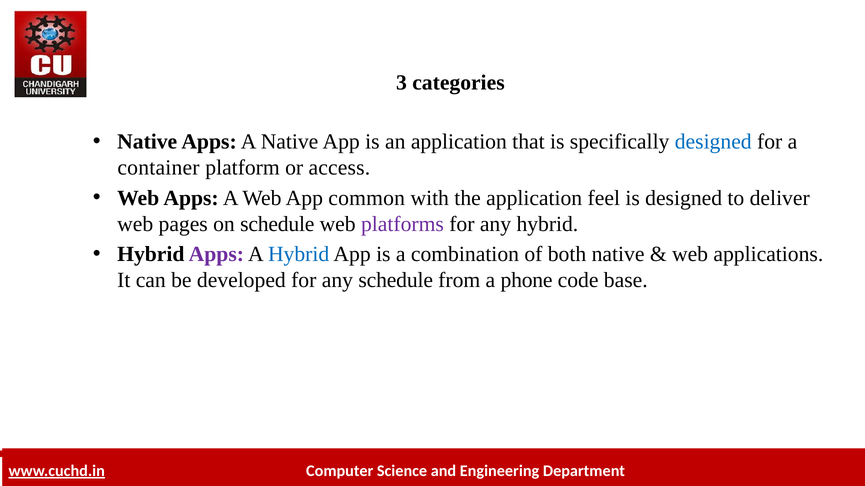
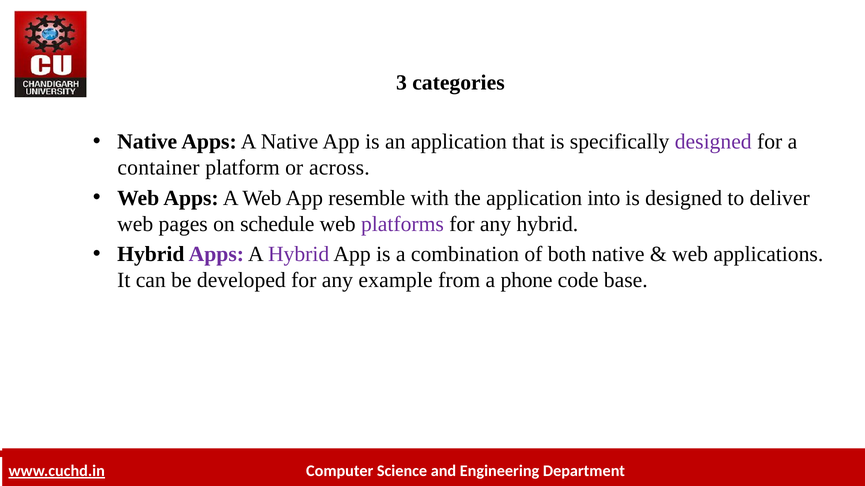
designed at (713, 142) colour: blue -> purple
access: access -> across
common: common -> resemble
feel: feel -> into
Hybrid at (299, 255) colour: blue -> purple
any schedule: schedule -> example
